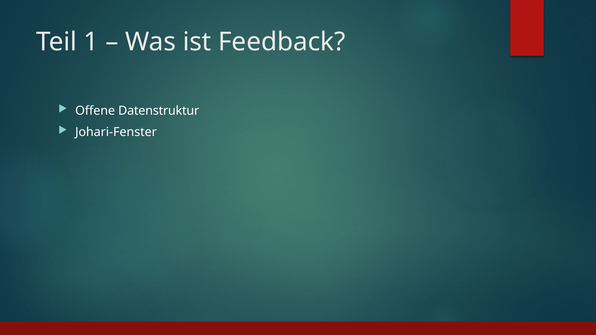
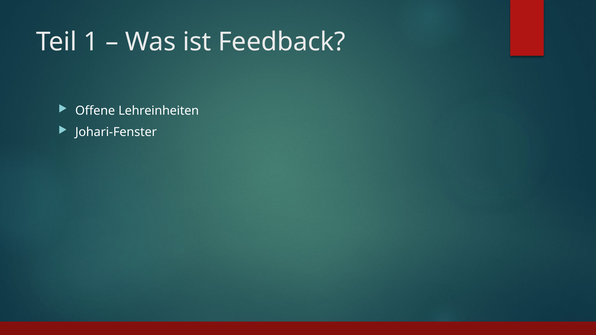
Datenstruktur: Datenstruktur -> Lehreinheiten
